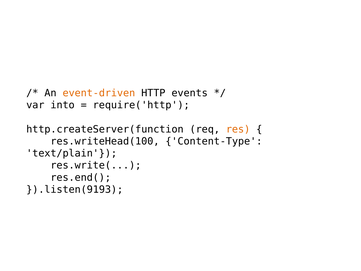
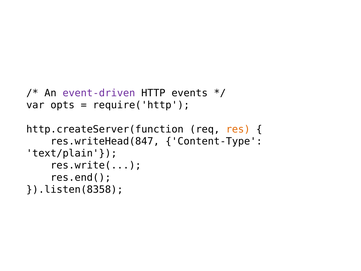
event-driven colour: orange -> purple
into: into -> opts
res.writeHead(100: res.writeHead(100 -> res.writeHead(847
}).listen(9193: }).listen(9193 -> }).listen(8358
